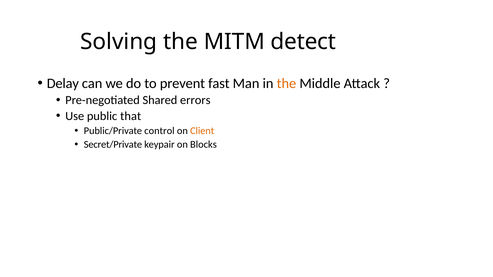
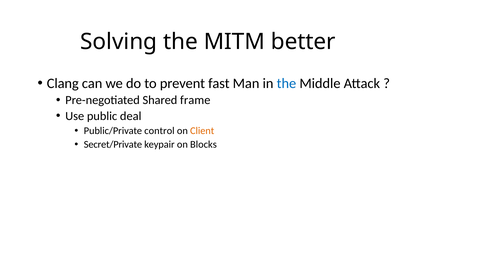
detect: detect -> better
Delay: Delay -> Clang
the at (286, 83) colour: orange -> blue
errors: errors -> frame
that: that -> deal
